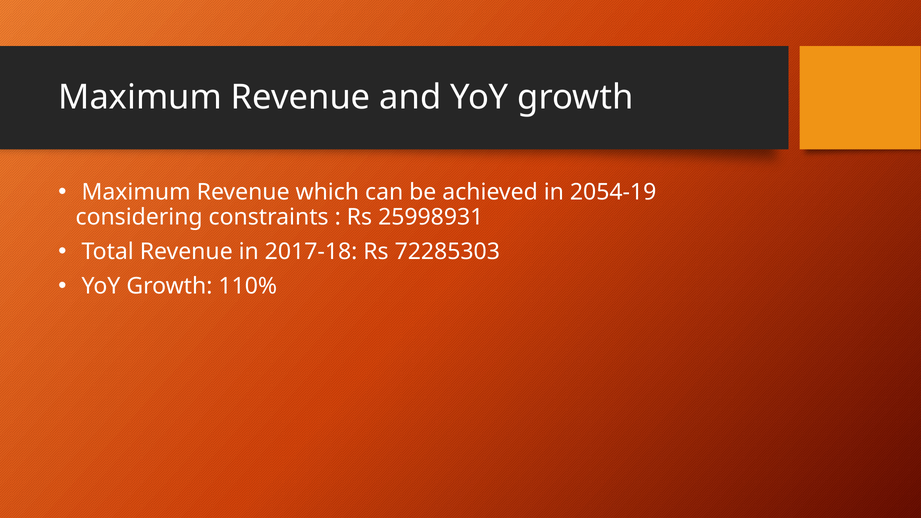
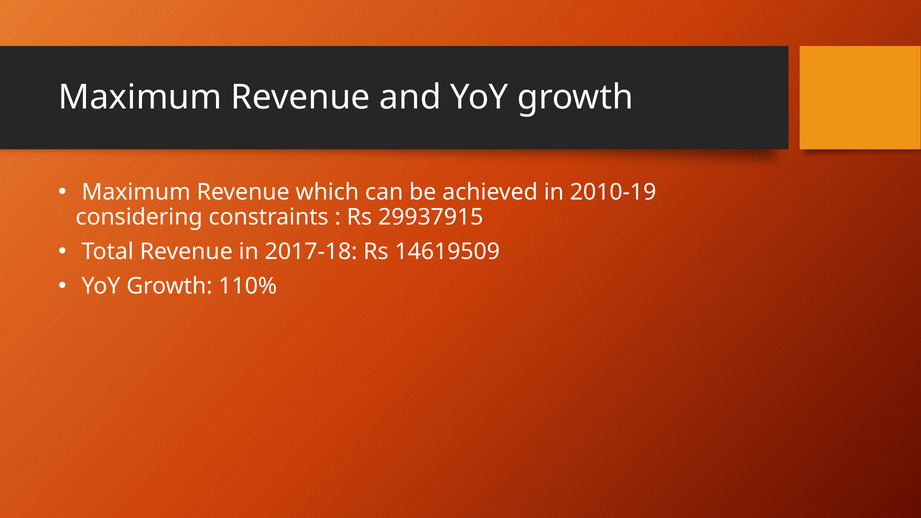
2054-19: 2054-19 -> 2010-19
25998931: 25998931 -> 29937915
72285303: 72285303 -> 14619509
